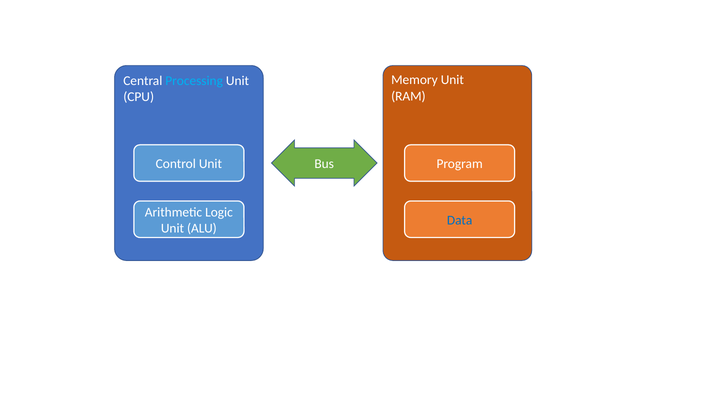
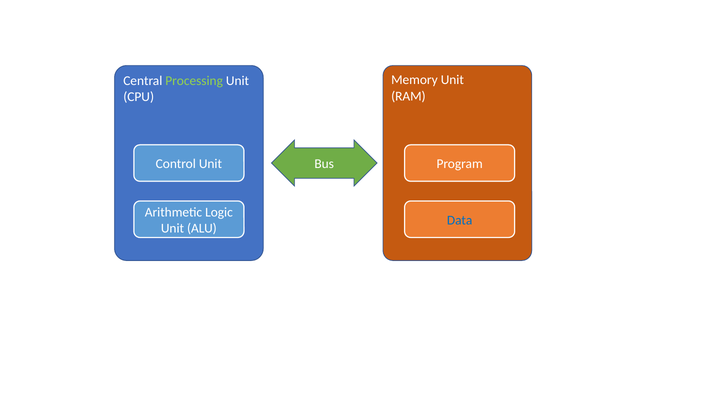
Processing colour: light blue -> light green
